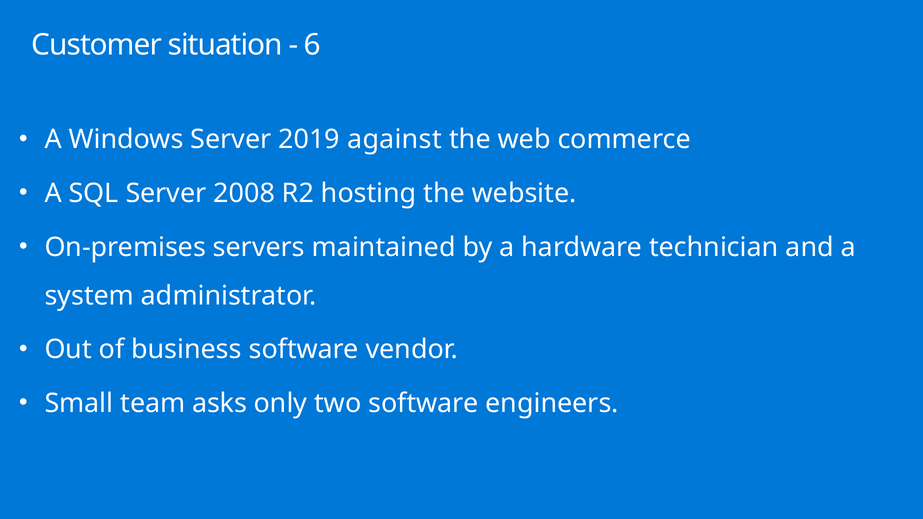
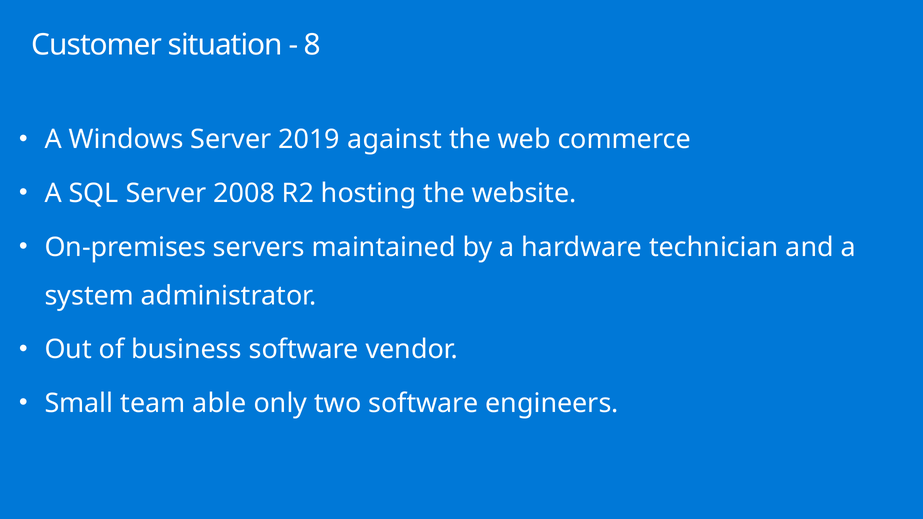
6: 6 -> 8
asks: asks -> able
